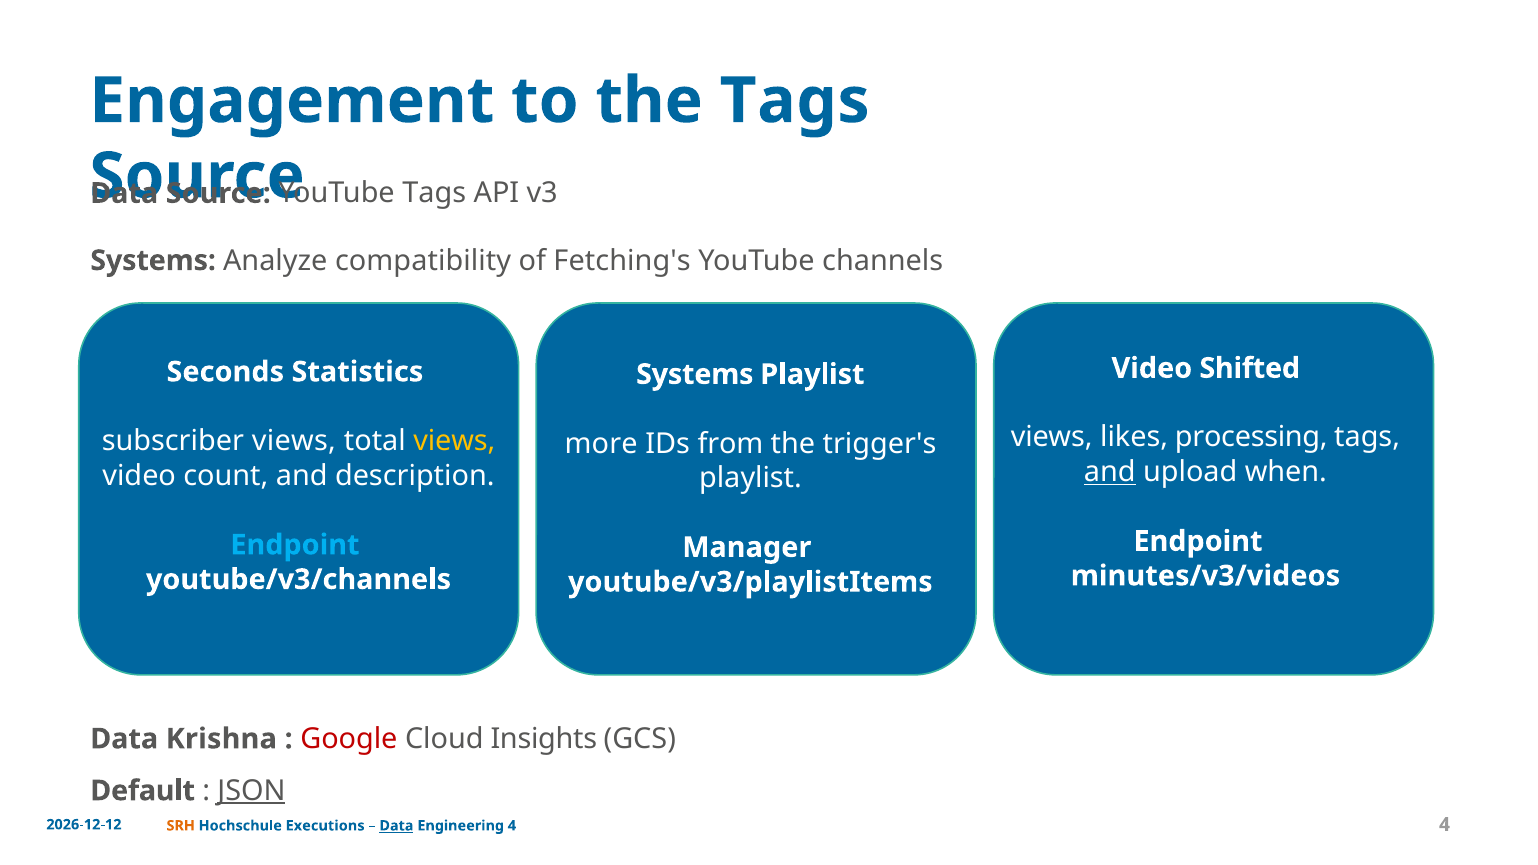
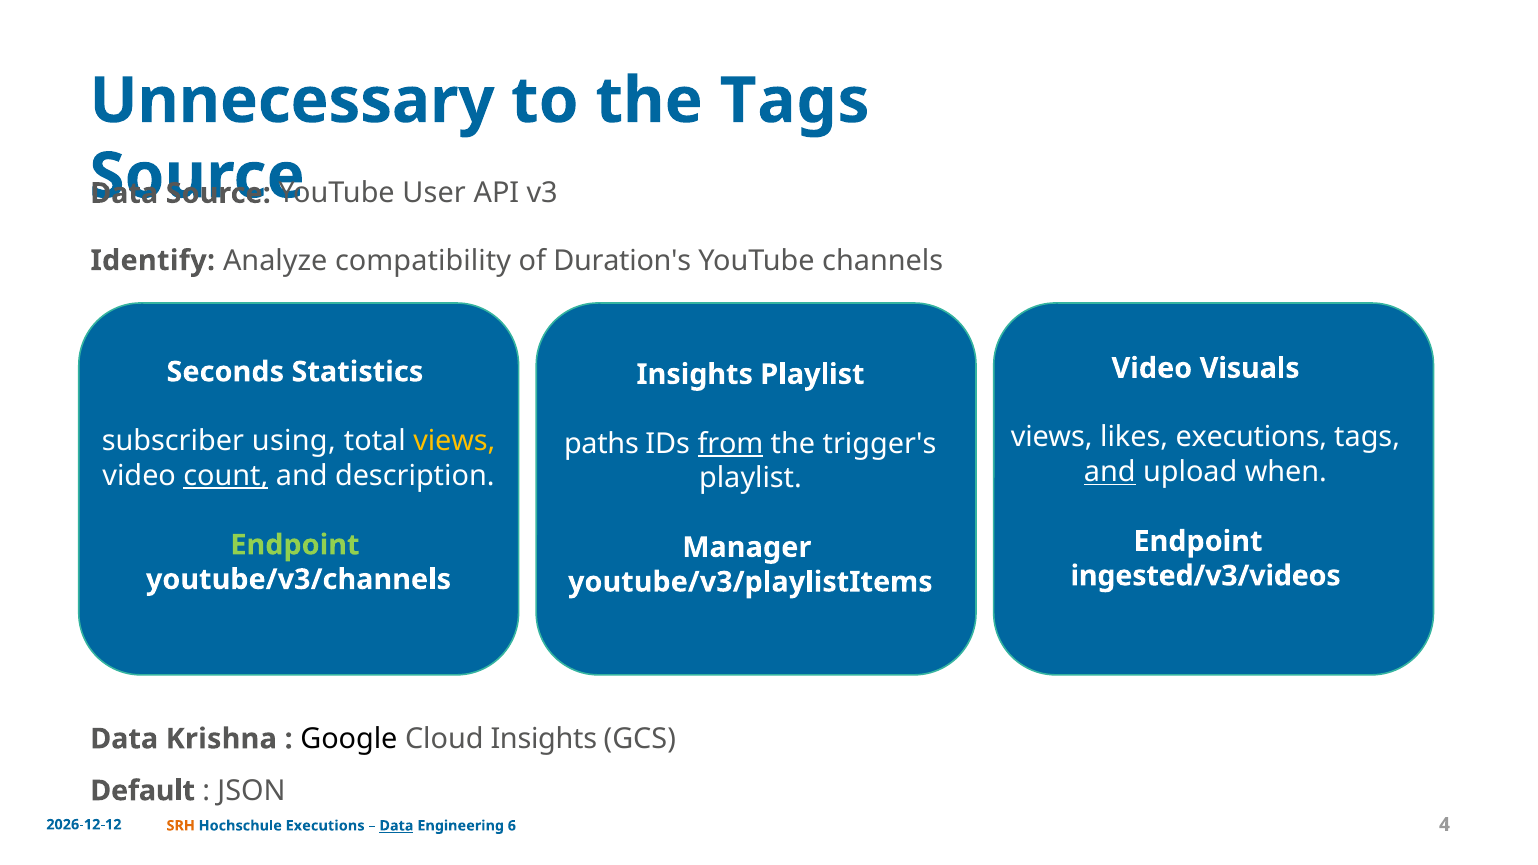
Engagement: Engagement -> Unnecessary
YouTube Tags: Tags -> User
Systems at (153, 261): Systems -> Identify
Fetching's: Fetching's -> Duration's
Shifted: Shifted -> Visuals
Systems at (695, 374): Systems -> Insights
likes processing: processing -> executions
subscriber views: views -> using
more: more -> paths
from underline: none -> present
count underline: none -> present
Endpoint at (295, 545) colour: light blue -> light green
minutes/v3/videos: minutes/v3/videos -> ingested/v3/videos
Google colour: red -> black
JSON underline: present -> none
Engineering 4: 4 -> 6
